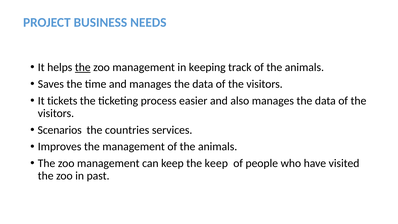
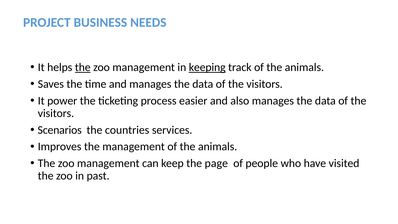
keeping underline: none -> present
tickets: tickets -> power
the keep: keep -> page
